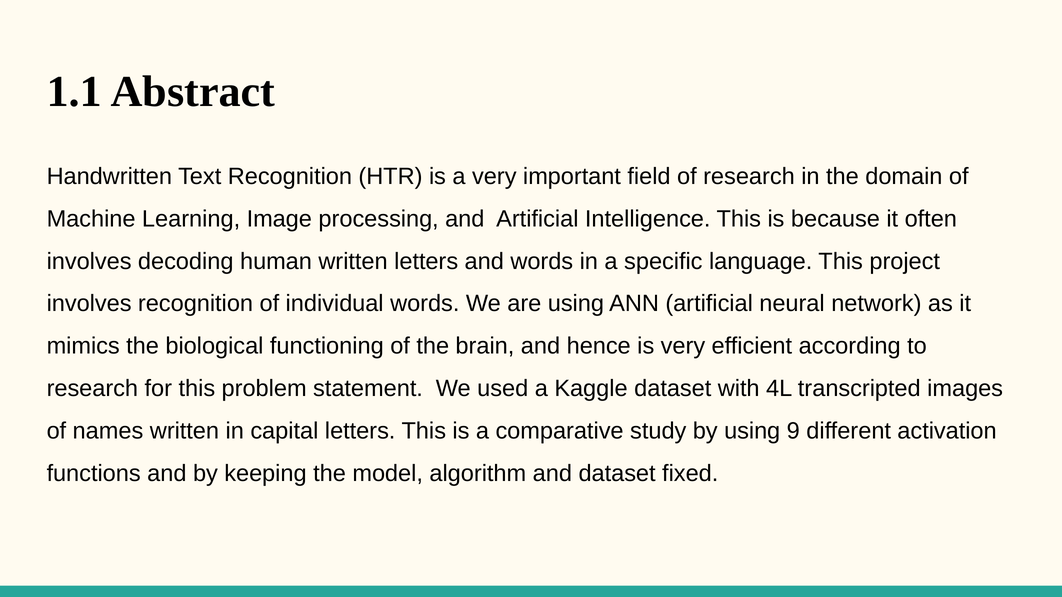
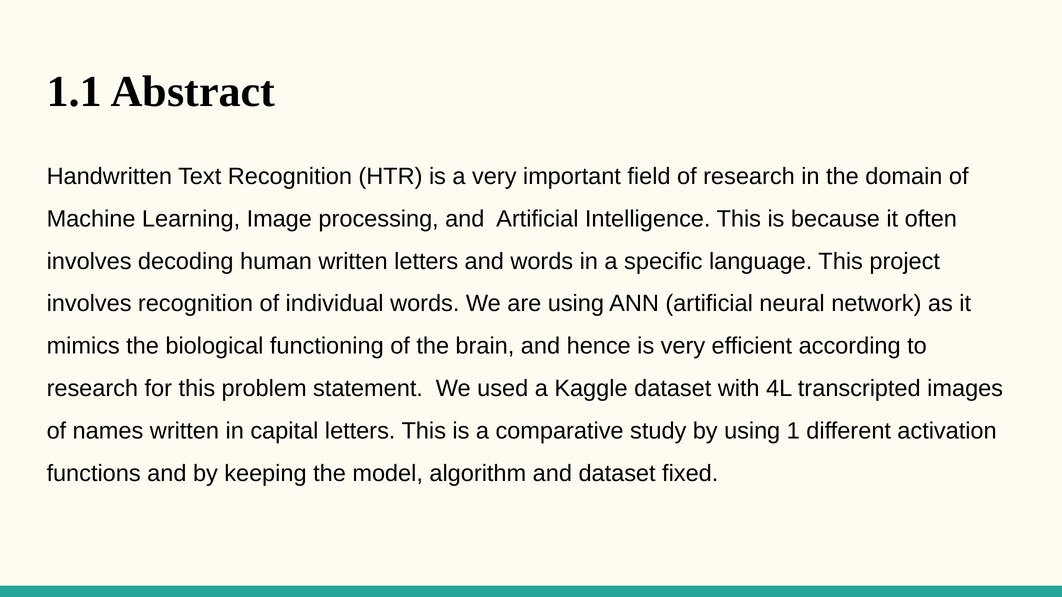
9: 9 -> 1
